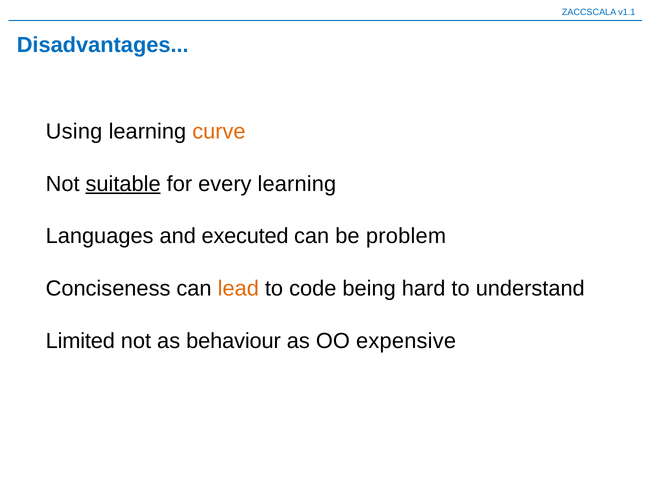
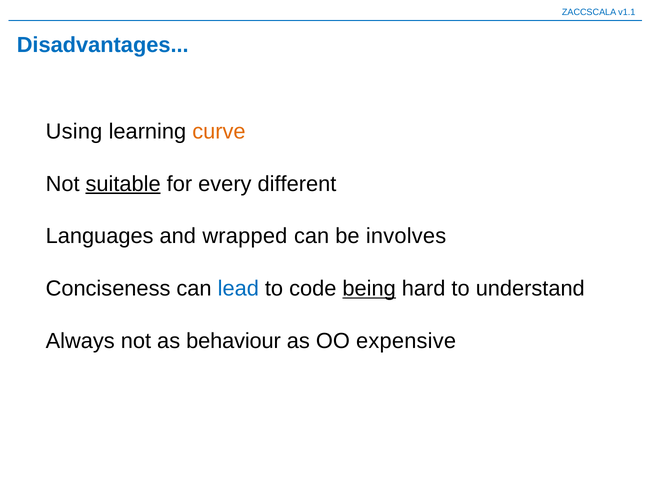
every learning: learning -> different
executed: executed -> wrapped
problem: problem -> involves
lead colour: orange -> blue
being underline: none -> present
Limited: Limited -> Always
